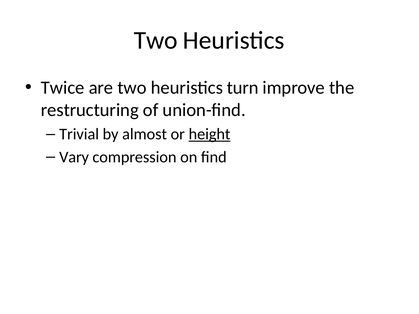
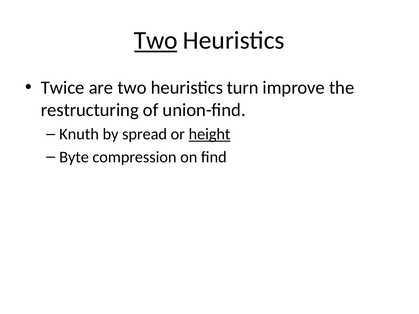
Two at (156, 41) underline: none -> present
Trivial: Trivial -> Knuth
almost: almost -> spread
Vary: Vary -> Byte
